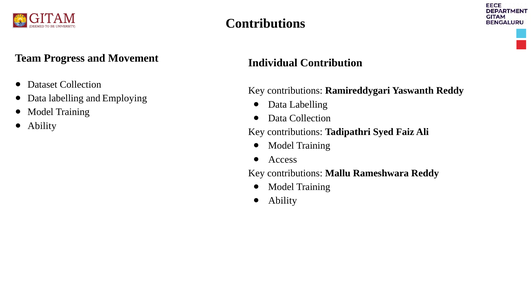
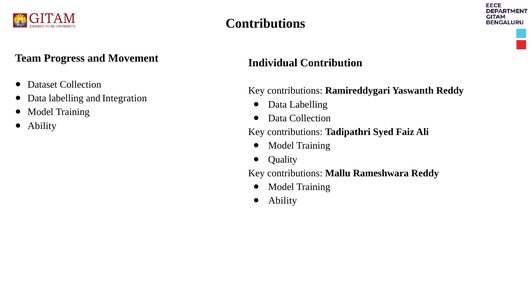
Employing: Employing -> Integration
Access: Access -> Quality
